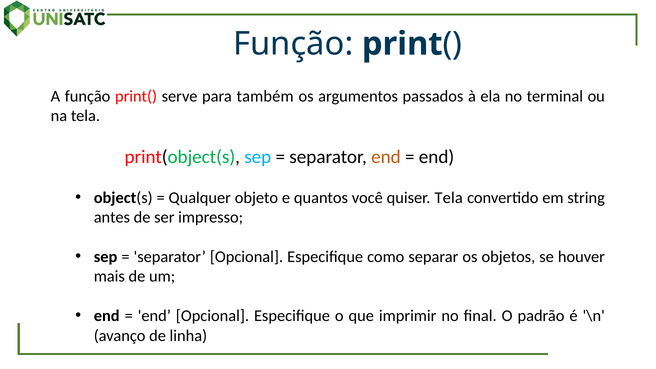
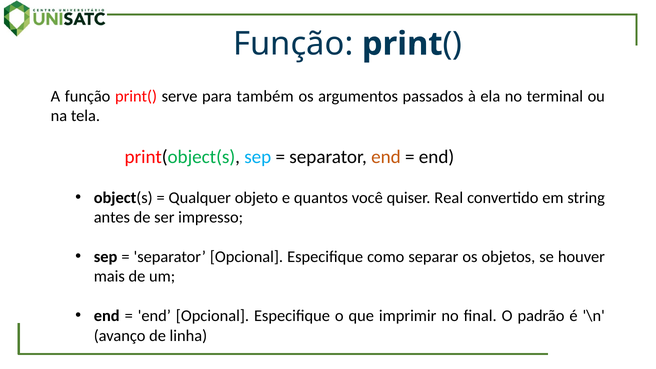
quiser Tela: Tela -> Real
